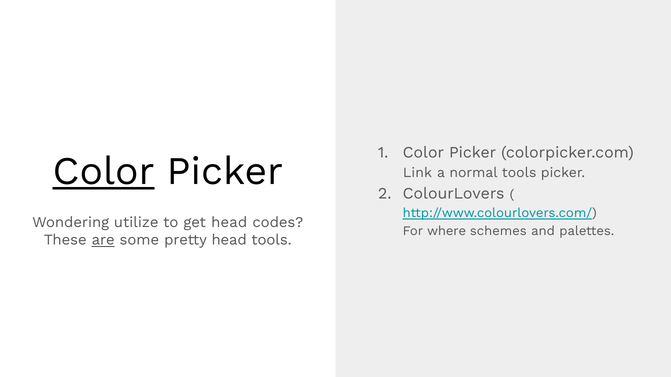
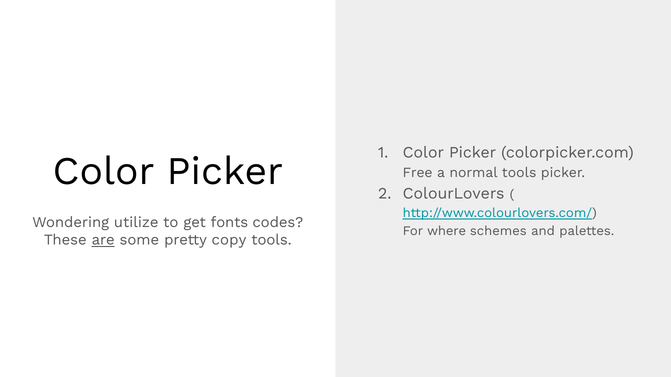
Color at (104, 172) underline: present -> none
Link: Link -> Free
get head: head -> fonts
pretty head: head -> copy
